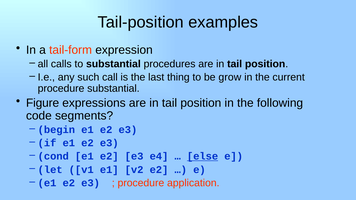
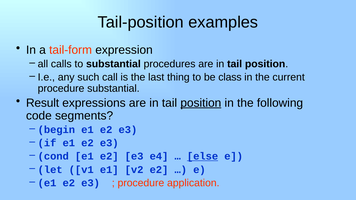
grow: grow -> class
Figure: Figure -> Result
position at (201, 103) underline: none -> present
